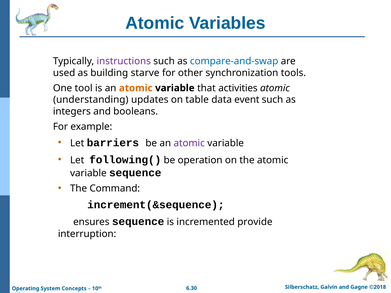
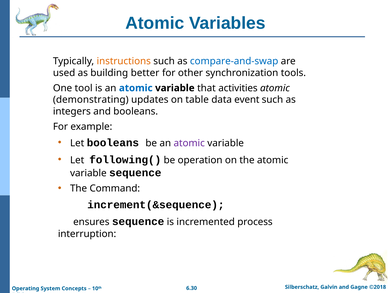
instructions colour: purple -> orange
starve: starve -> better
atomic at (136, 88) colour: orange -> blue
understanding: understanding -> demonstrating
Let barriers: barriers -> booleans
provide: provide -> process
